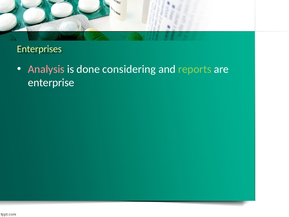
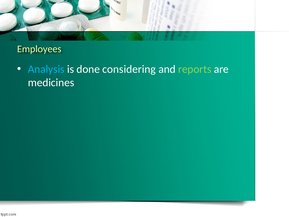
Enterprises: Enterprises -> Employees
Analysis colour: pink -> light blue
enterprise: enterprise -> medicines
